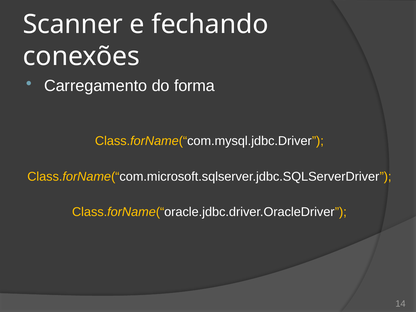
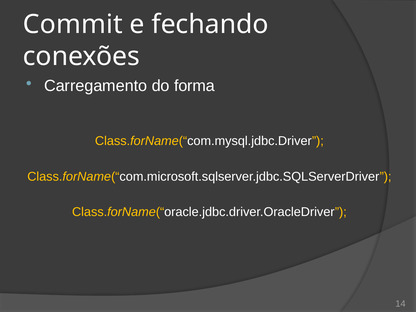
Scanner: Scanner -> Commit
